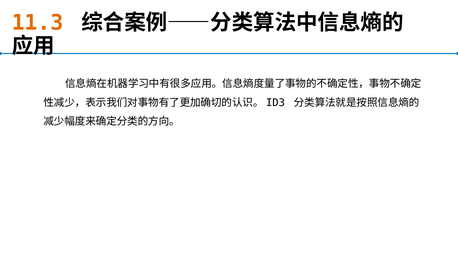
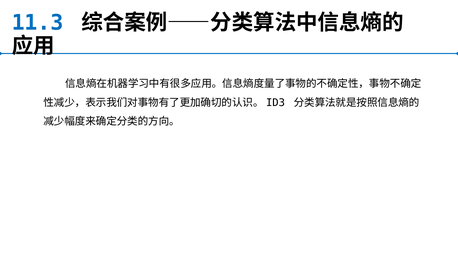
11.3 colour: orange -> blue
